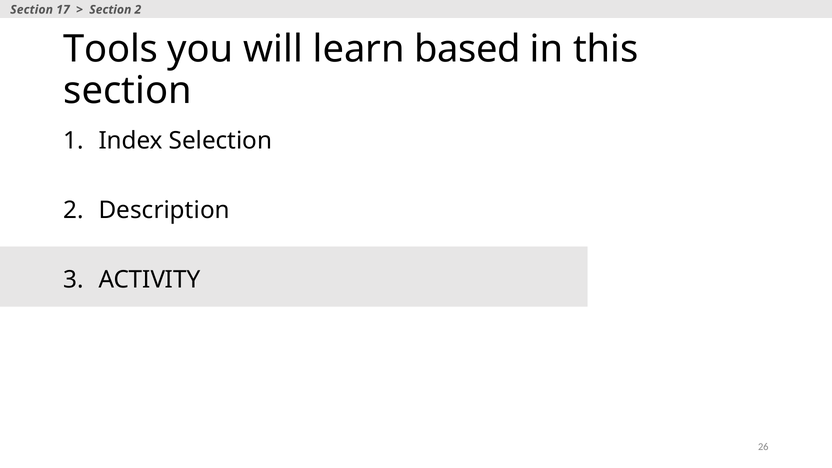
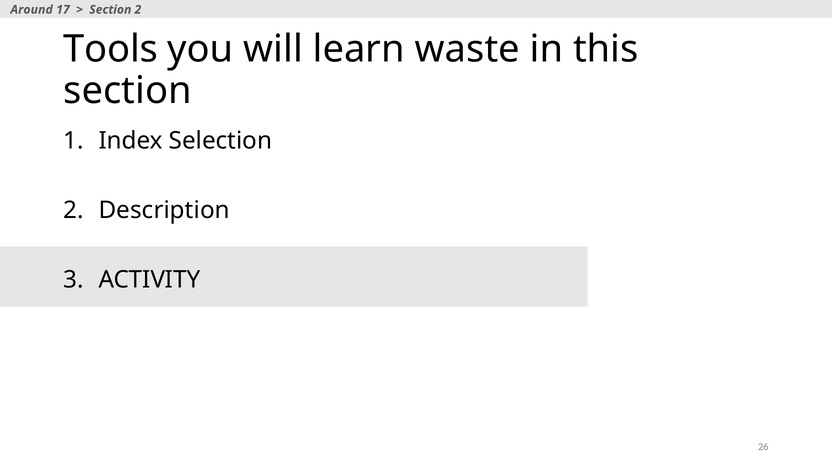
Section at (32, 10): Section -> Around
based: based -> waste
